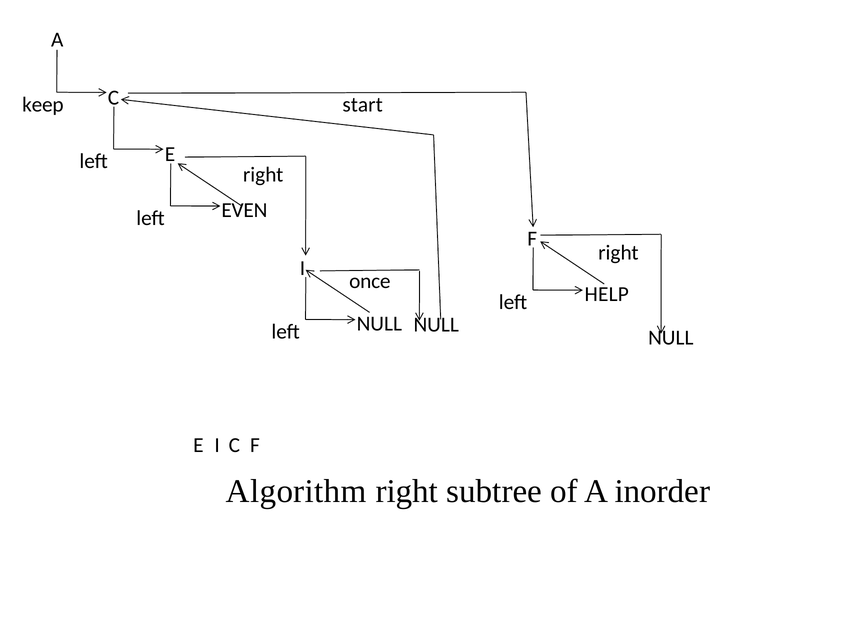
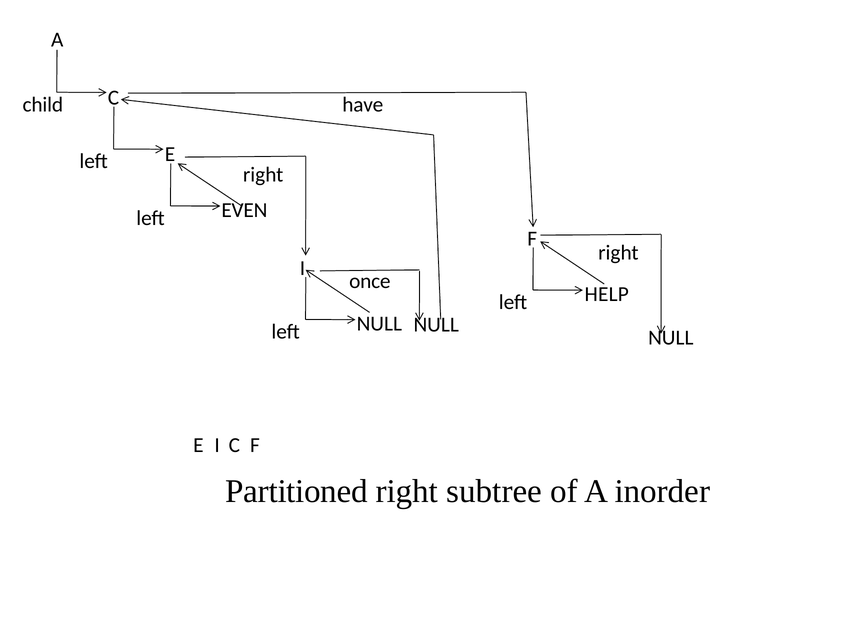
keep: keep -> child
start: start -> have
Algorithm: Algorithm -> Partitioned
